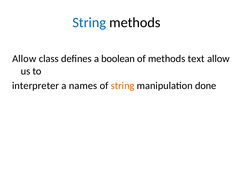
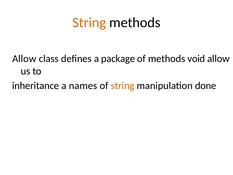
String at (89, 23) colour: blue -> orange
boolean: boolean -> package
text: text -> void
interpreter: interpreter -> inheritance
